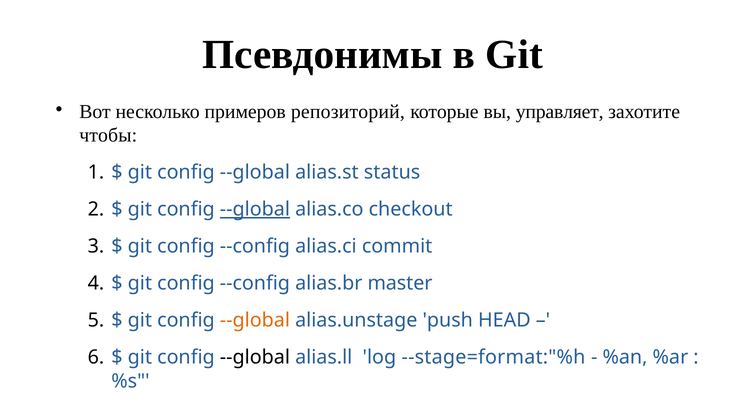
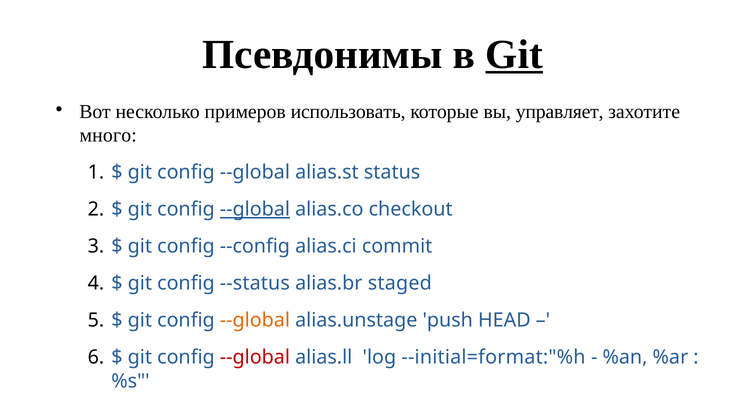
Git at (514, 54) underline: none -> present
репозиторий: репозиторий -> использовать
чтобы: чтобы -> много
--config at (255, 283): --config -> --status
master: master -> staged
--global at (255, 357) colour: black -> red
--stage=format:"%h: --stage=format:"%h -> --initial=format:"%h
